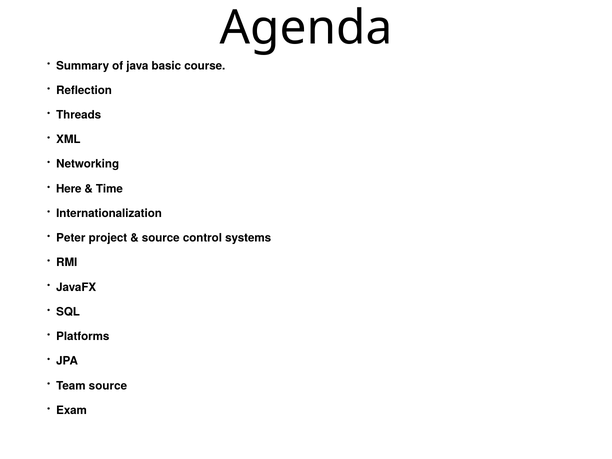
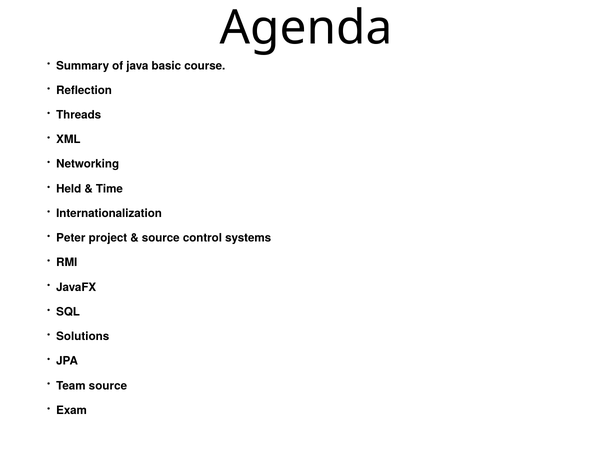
Here: Here -> Held
Platforms: Platforms -> Solutions
